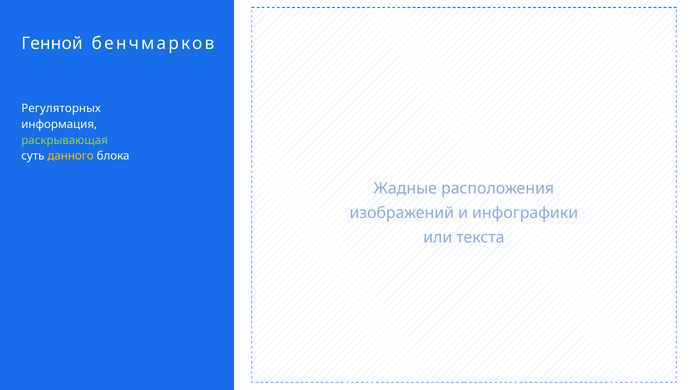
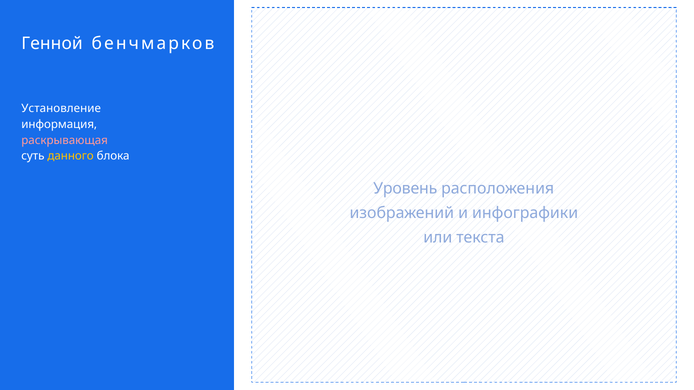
Регуляторных: Регуляторных -> Установление
раскрывающая colour: light green -> pink
Жадные: Жадные -> Уровень
